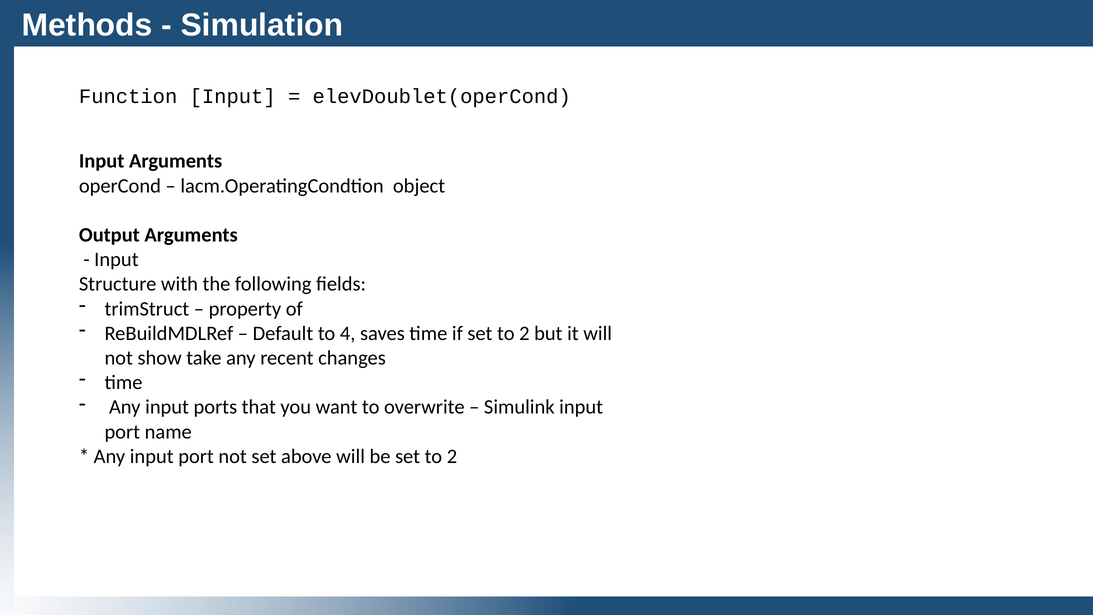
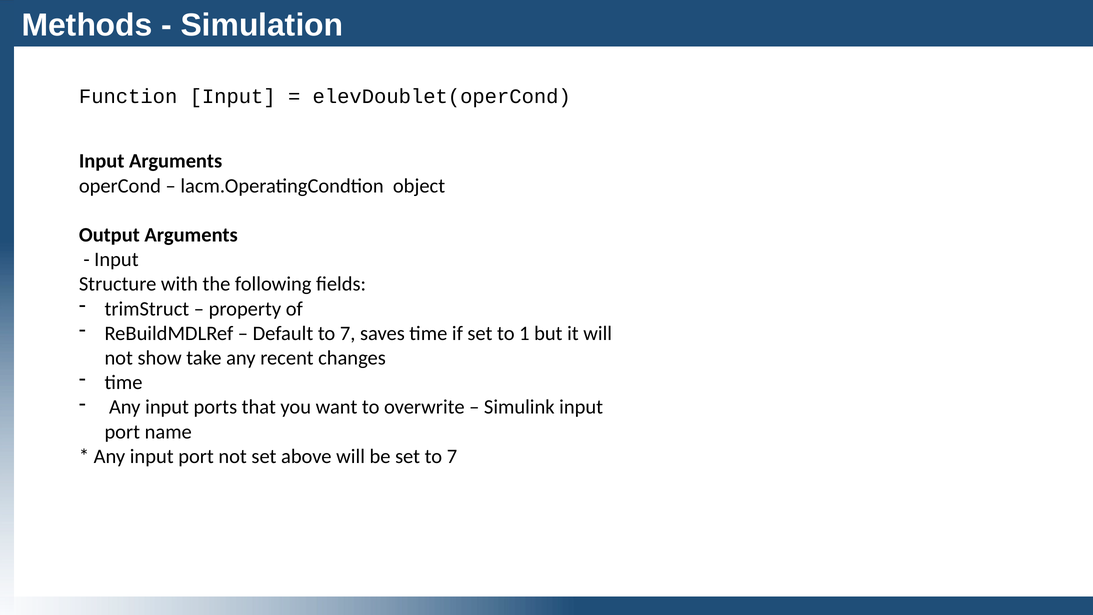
Default to 4: 4 -> 7
if set to 2: 2 -> 1
be set to 2: 2 -> 7
